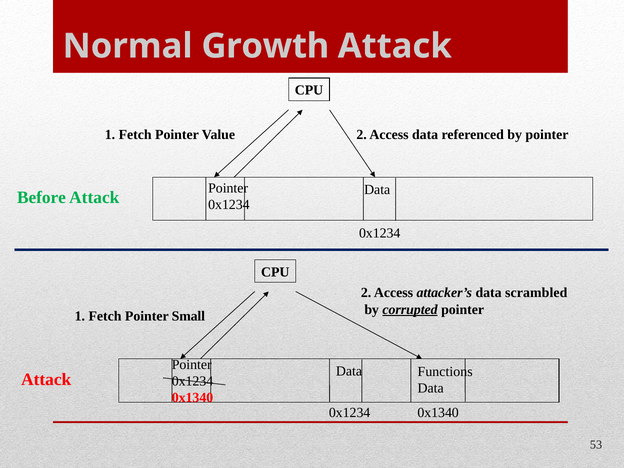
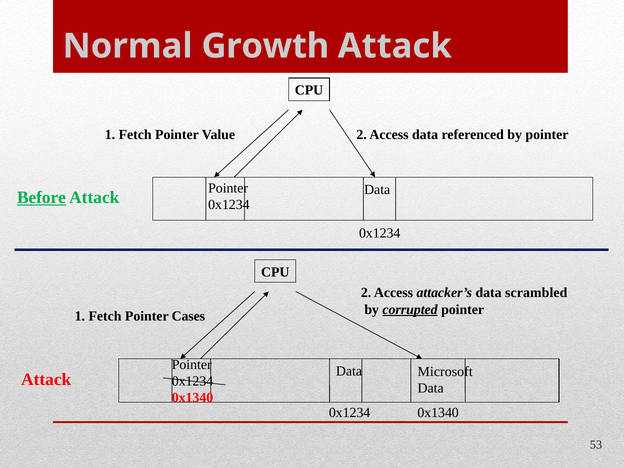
Before underline: none -> present
Small: Small -> Cases
Functions: Functions -> Microsoft
